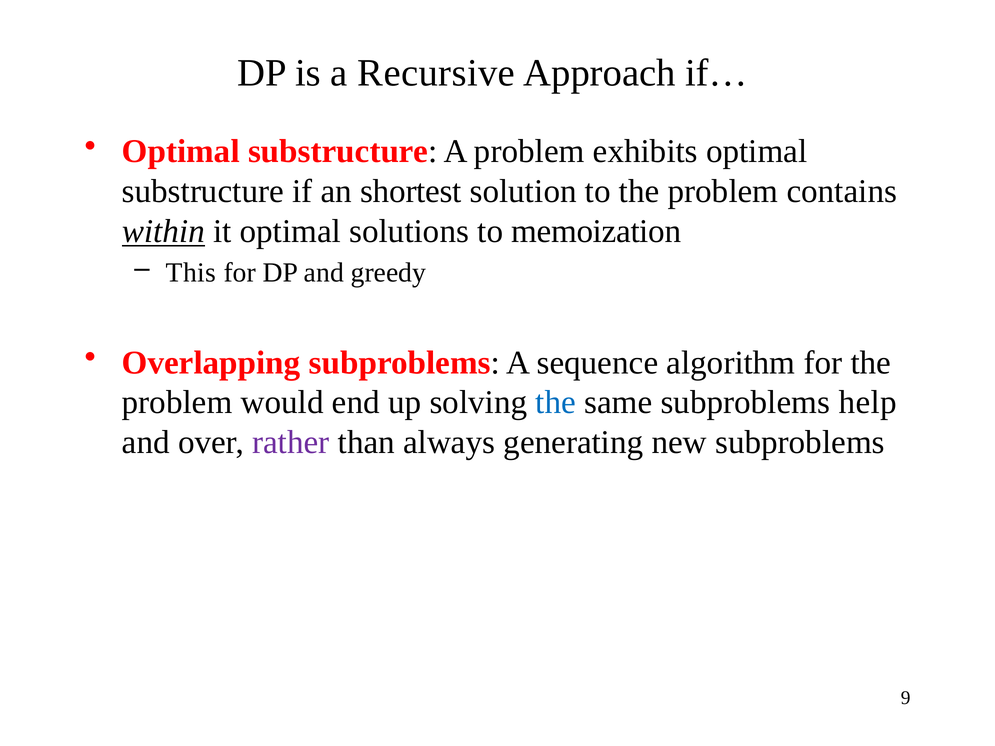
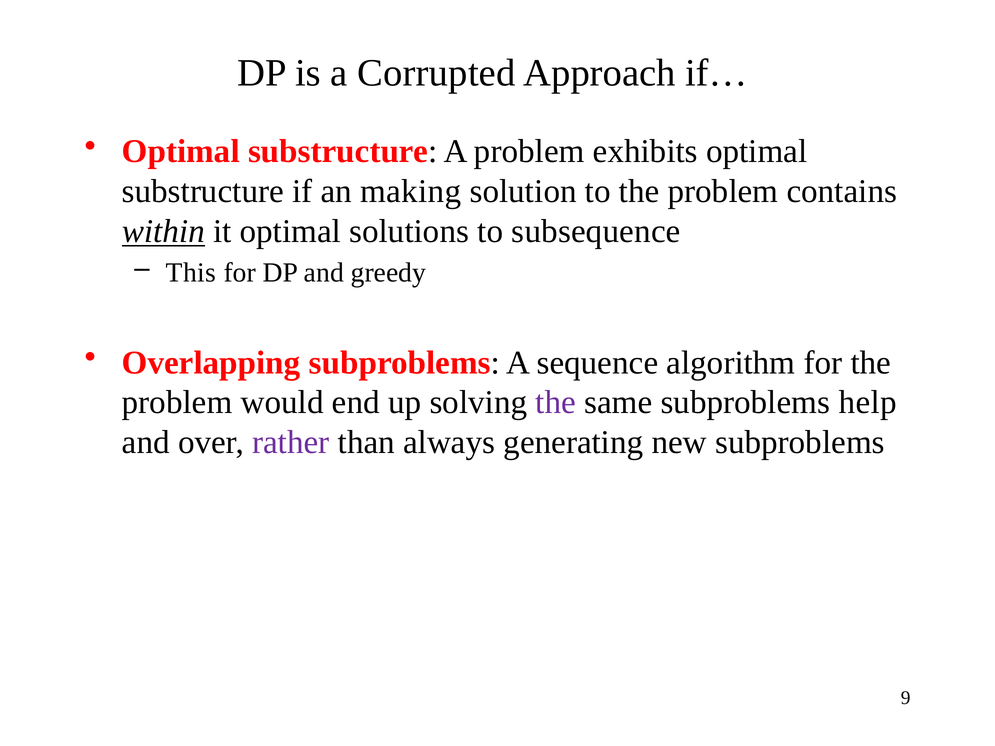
Recursive: Recursive -> Corrupted
shortest: shortest -> making
memoization: memoization -> subsequence
the at (556, 403) colour: blue -> purple
